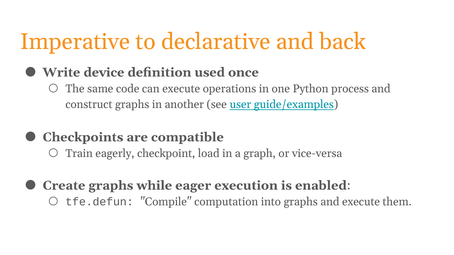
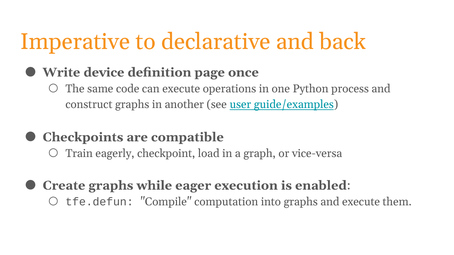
used: used -> page
